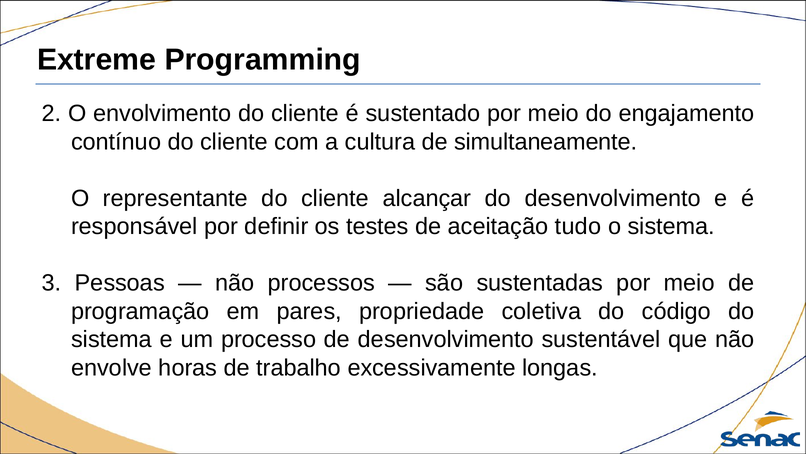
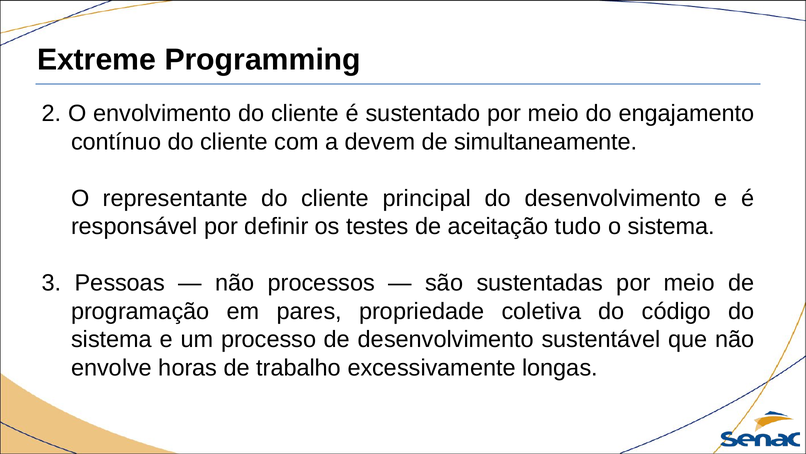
cultura: cultura -> devem
alcançar: alcançar -> principal
